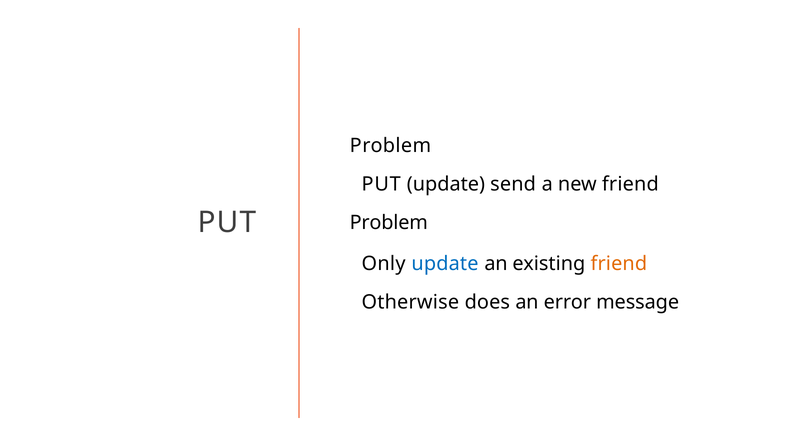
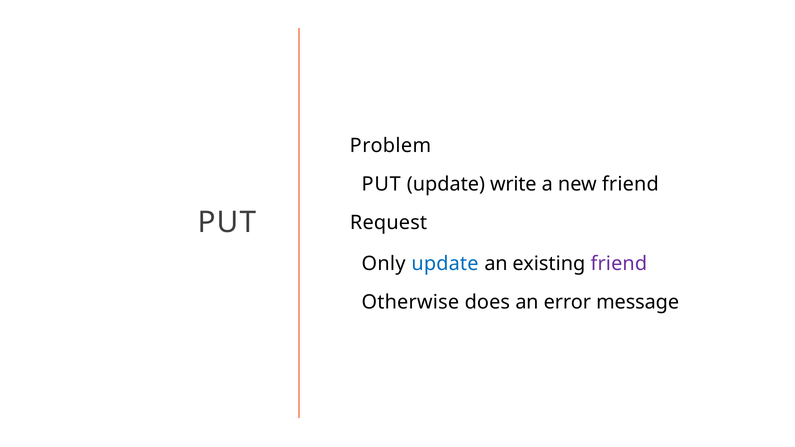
send: send -> write
Problem at (389, 223): Problem -> Request
friend at (619, 264) colour: orange -> purple
